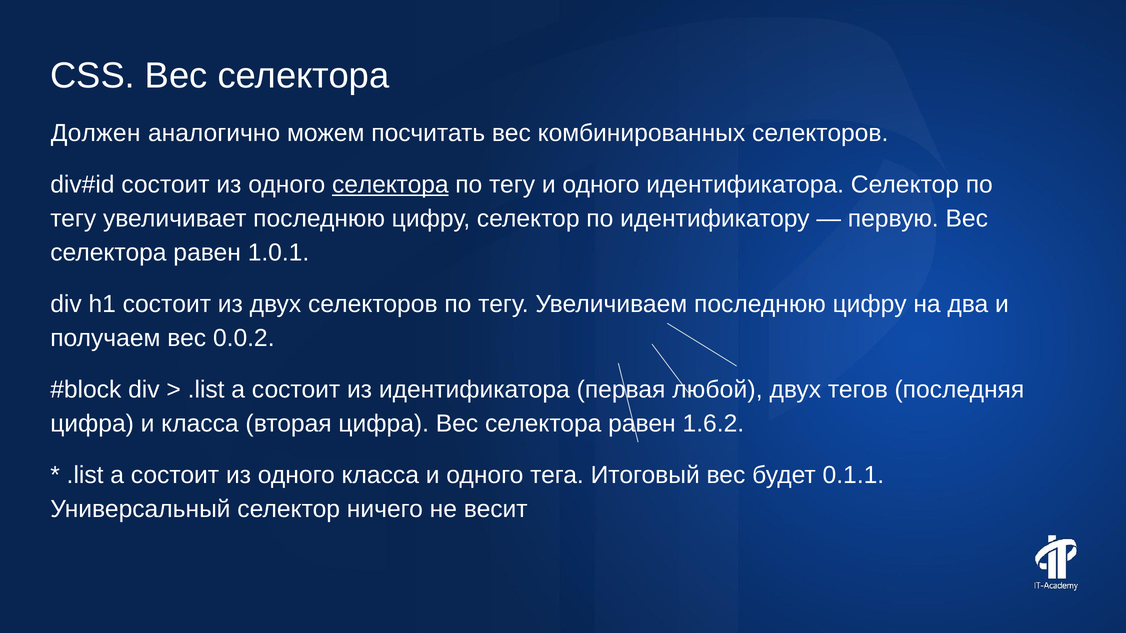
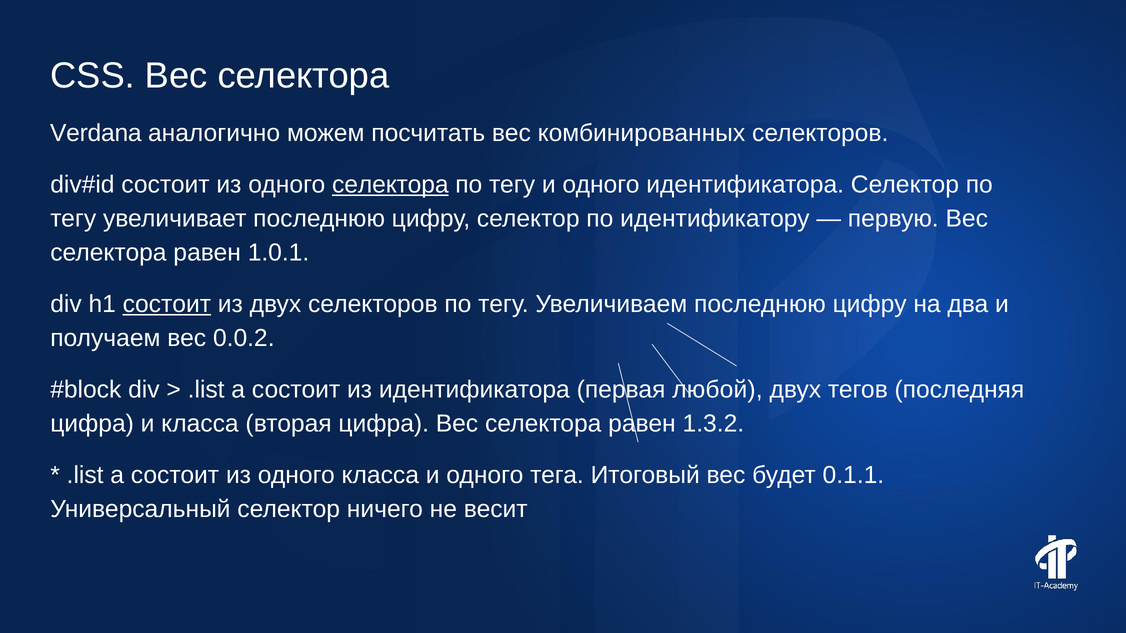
Должен: Должен -> Verdana
состоит at (167, 304) underline: none -> present
1.6.2: 1.6.2 -> 1.3.2
